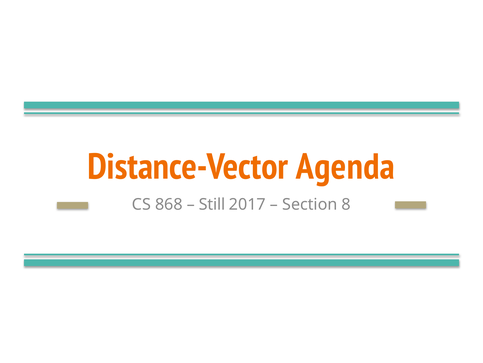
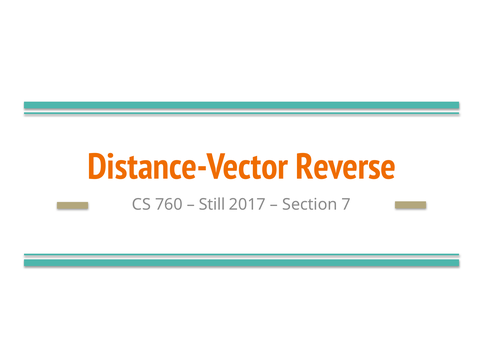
Agenda: Agenda -> Reverse
868: 868 -> 760
8: 8 -> 7
